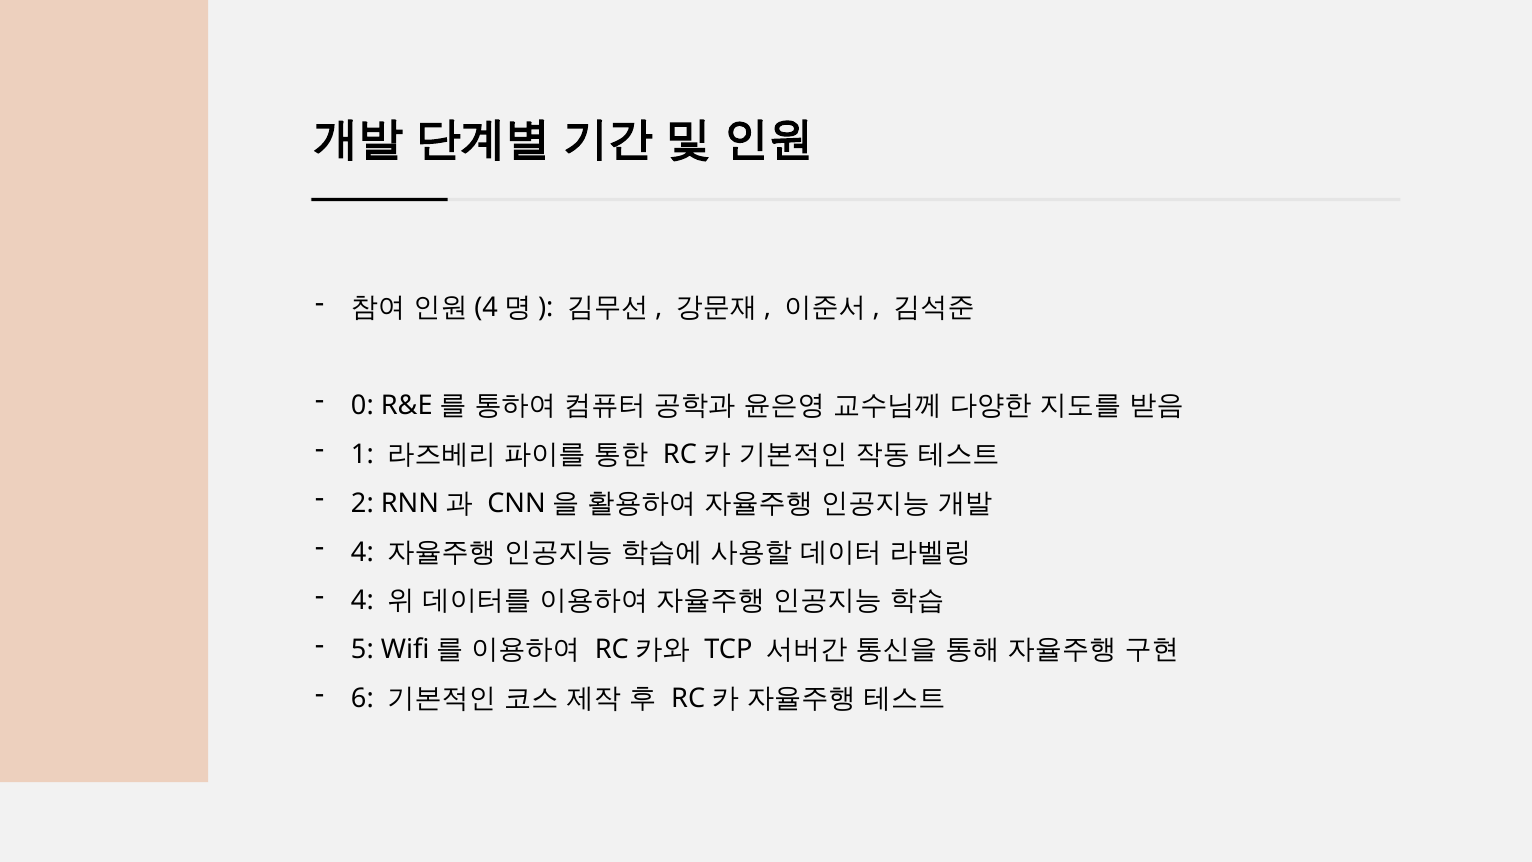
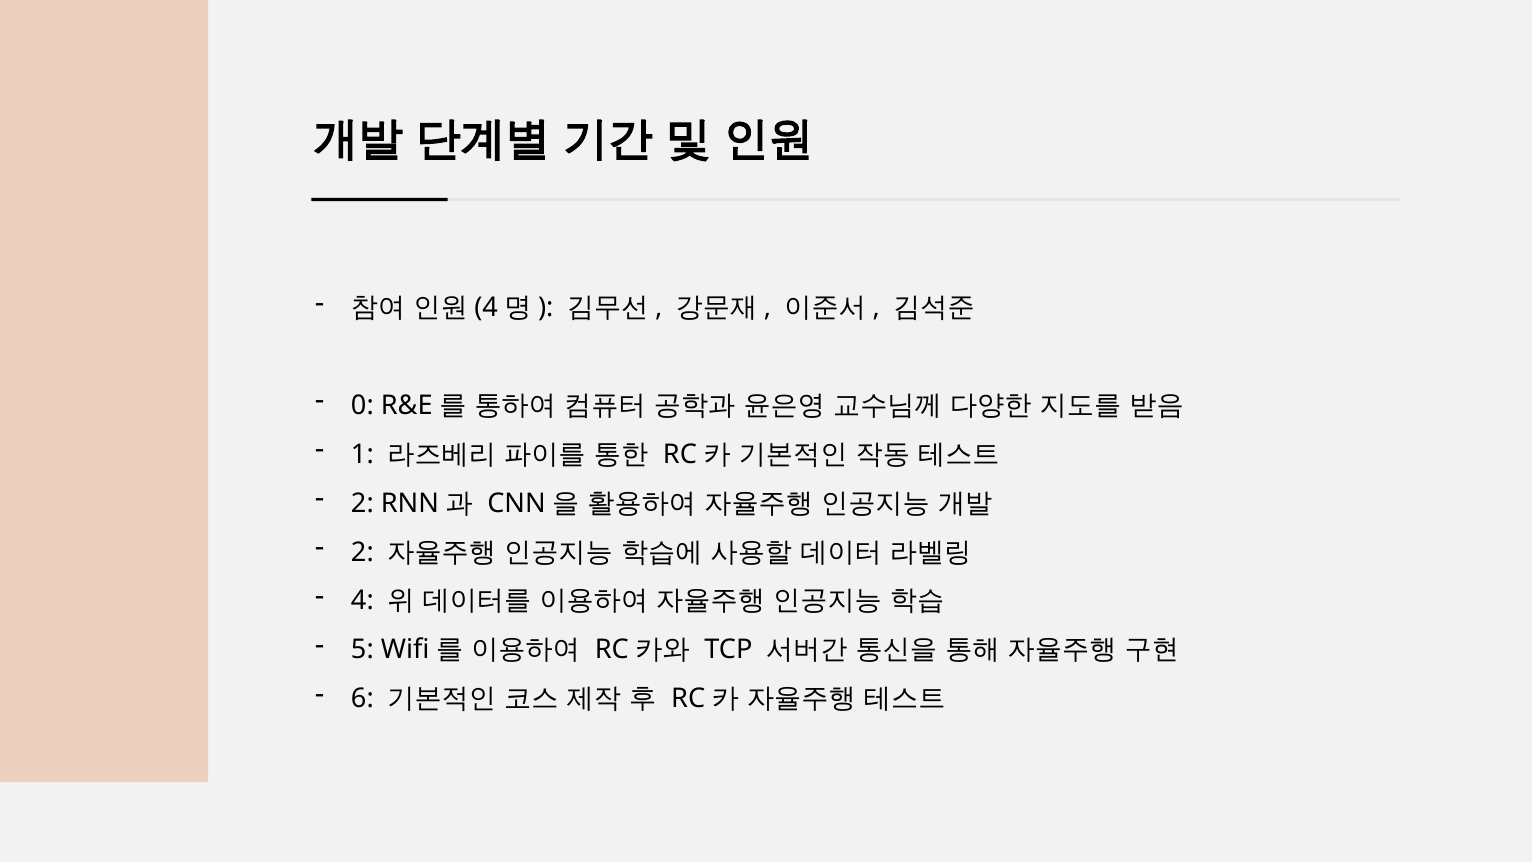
4 at (362, 552): 4 -> 2
